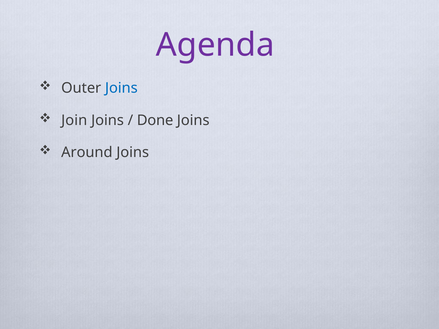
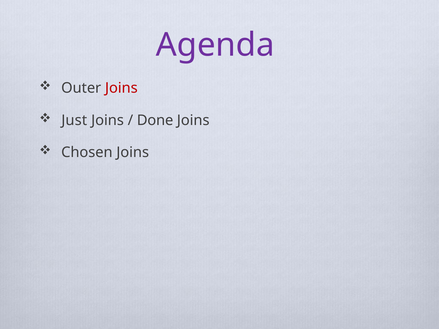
Joins at (121, 88) colour: blue -> red
Join: Join -> Just
Around: Around -> Chosen
